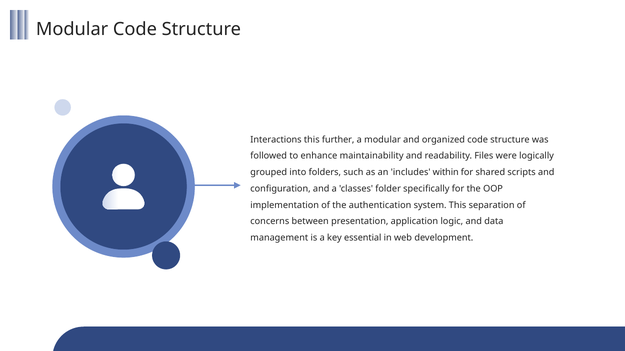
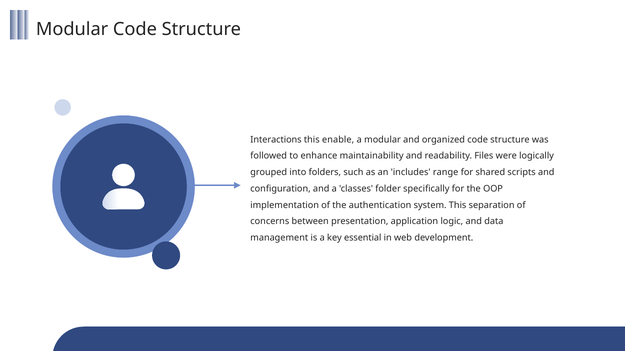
further: further -> enable
within: within -> range
